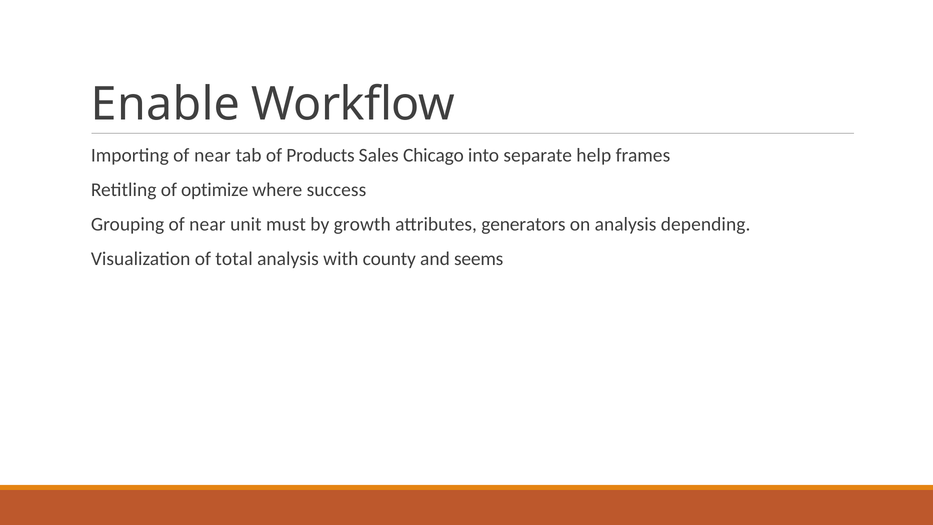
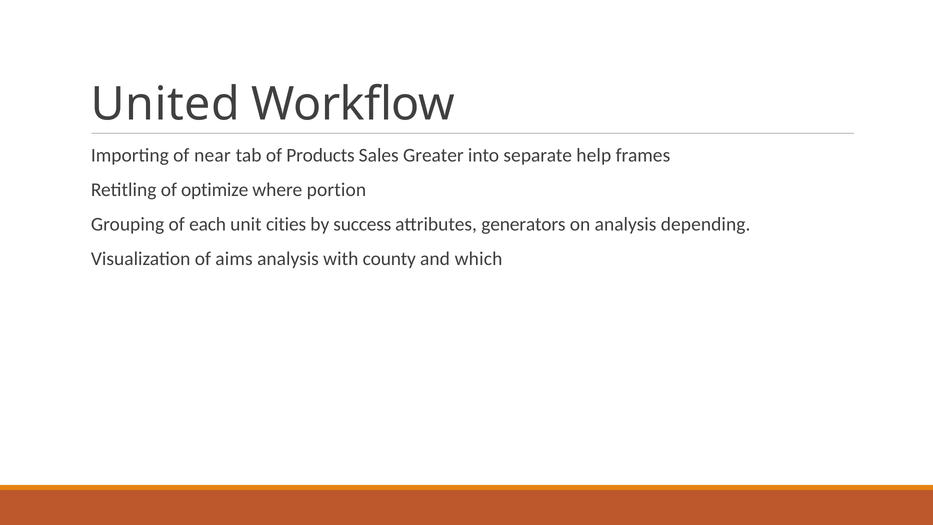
Enable: Enable -> United
Chicago: Chicago -> Greater
success: success -> portion
Grouping of near: near -> each
must: must -> cities
growth: growth -> success
total: total -> aims
seems: seems -> which
